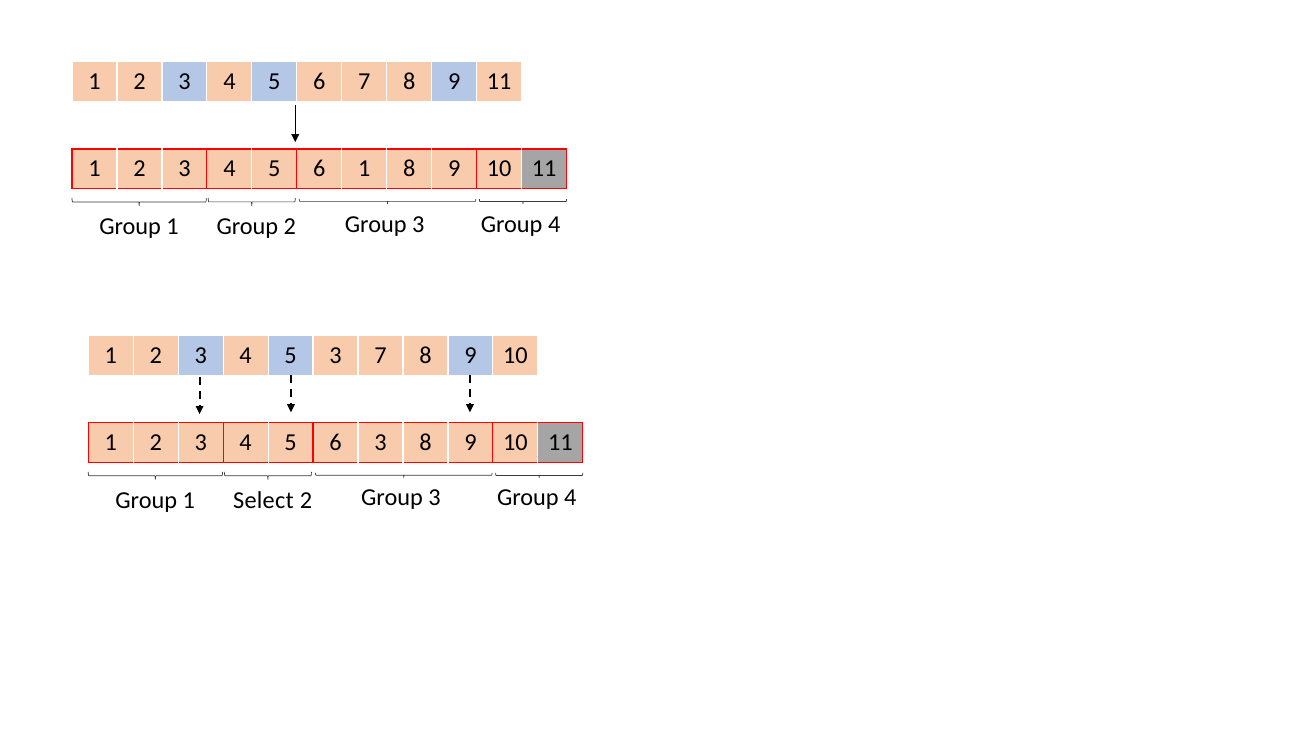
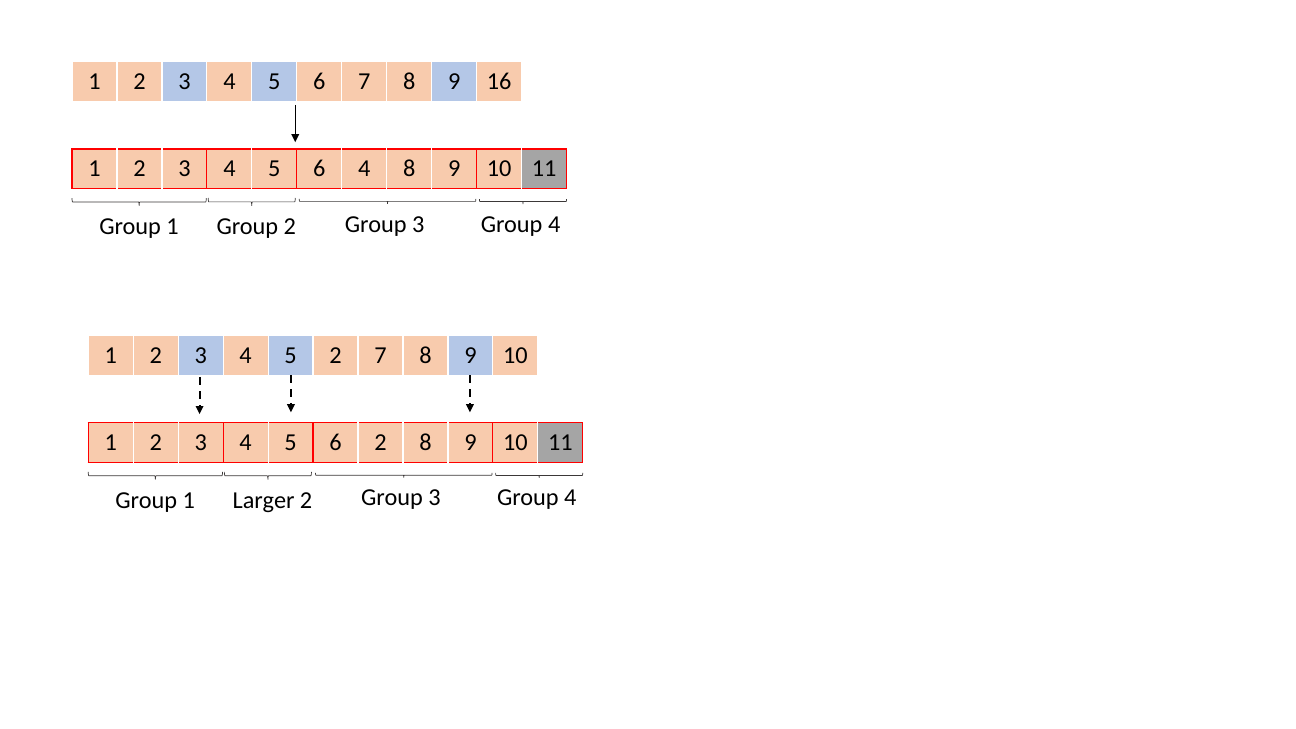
9 11: 11 -> 16
6 1: 1 -> 4
5 3: 3 -> 2
6 3: 3 -> 2
Select: Select -> Larger
